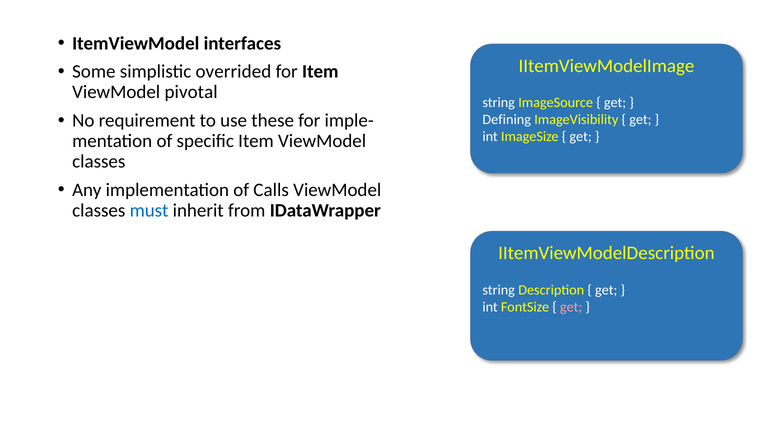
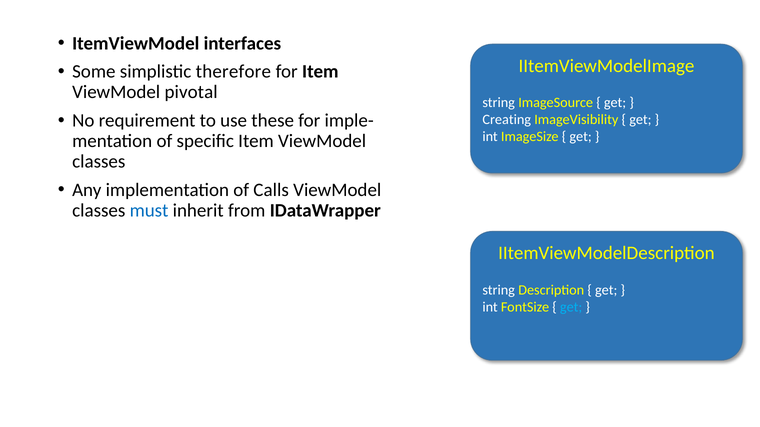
overrided: overrided -> therefore
Defining: Defining -> Creating
get at (571, 307) colour: pink -> light blue
